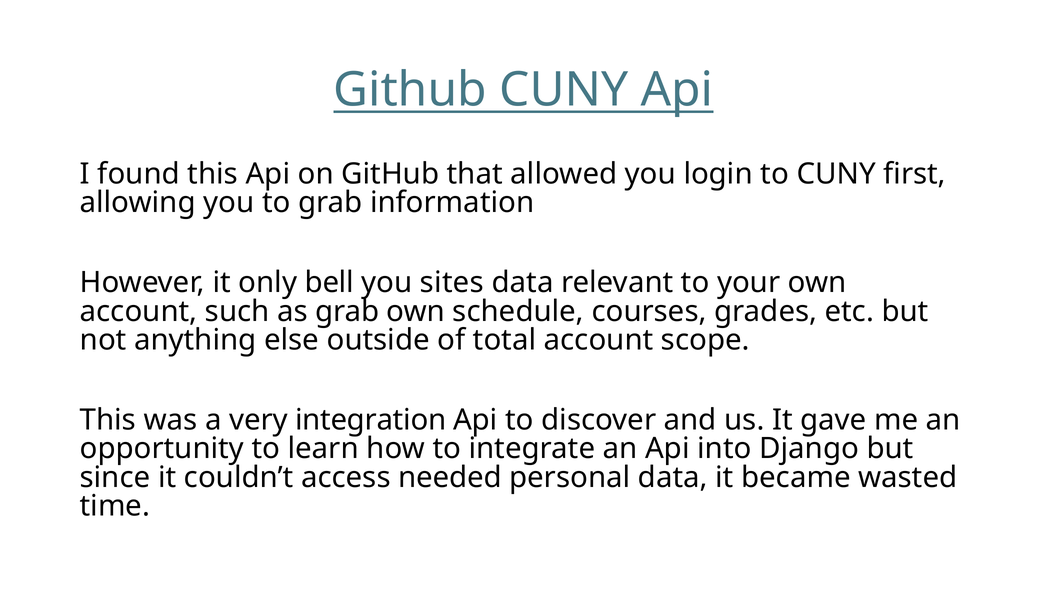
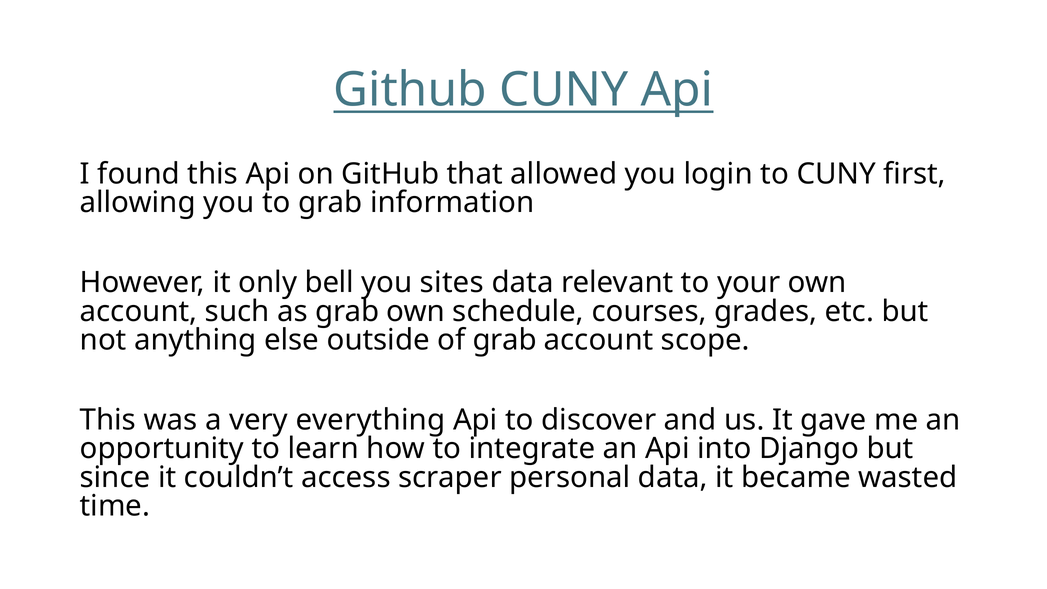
of total: total -> grab
integration: integration -> everything
needed: needed -> scraper
